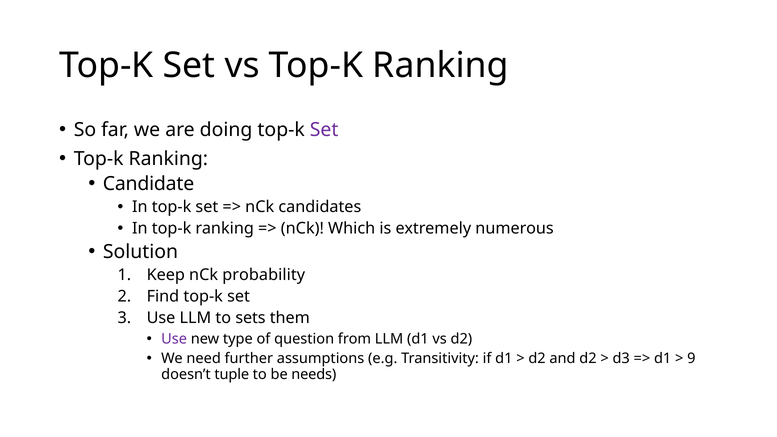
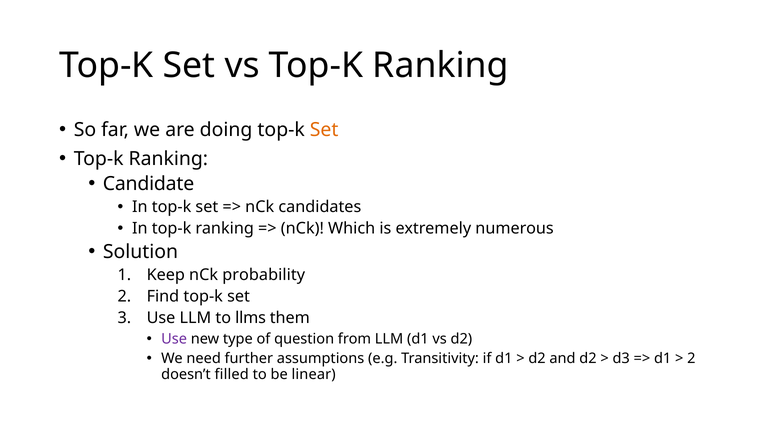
Set at (324, 130) colour: purple -> orange
sets: sets -> llms
9 at (691, 359): 9 -> 2
tuple: tuple -> filled
needs: needs -> linear
